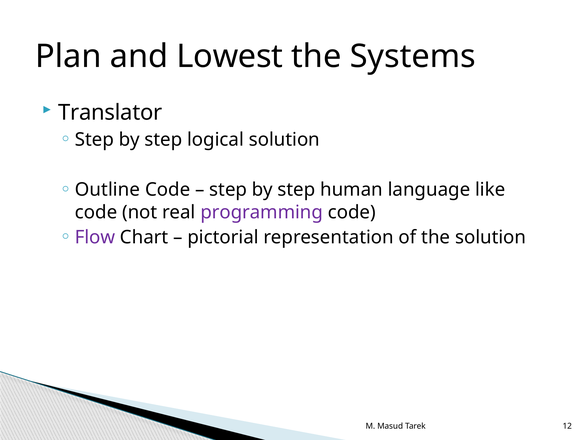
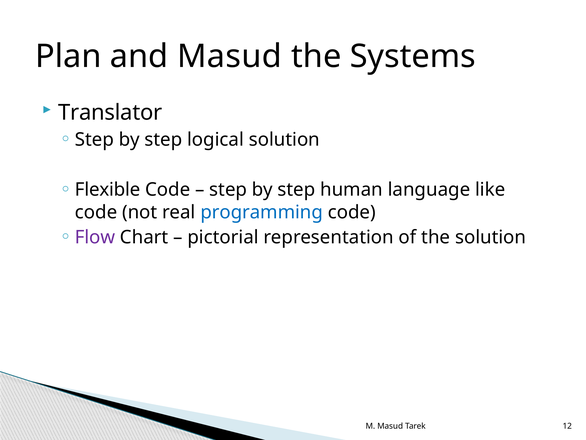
and Lowest: Lowest -> Masud
Outline: Outline -> Flexible
programming colour: purple -> blue
